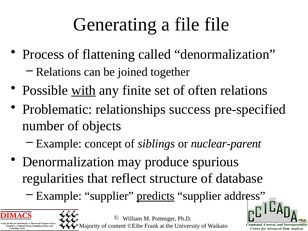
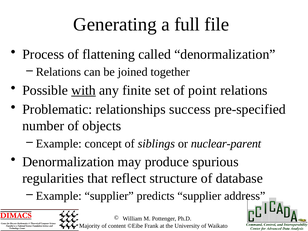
a file: file -> full
often: often -> point
predicts underline: present -> none
